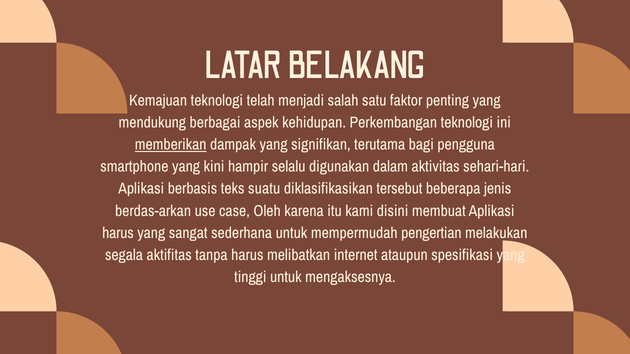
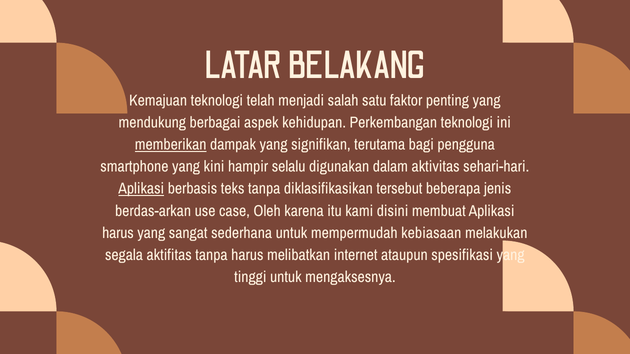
Aplikasi at (141, 189) underline: none -> present
teks suatu: suatu -> tanpa
pengertian: pengertian -> kebiasaan
